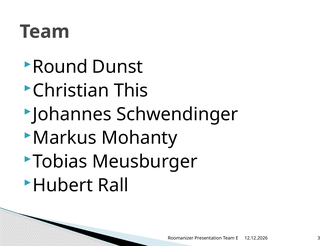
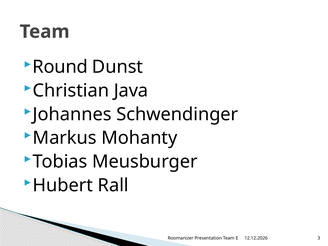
This: This -> Java
